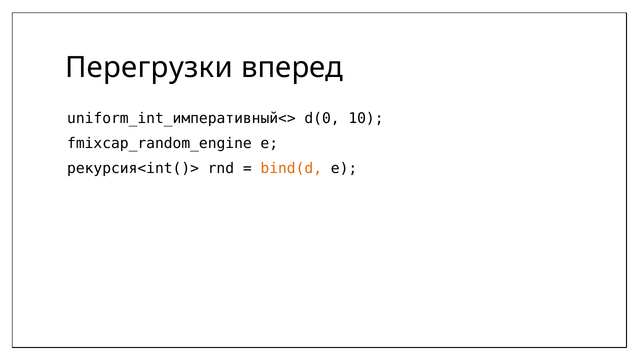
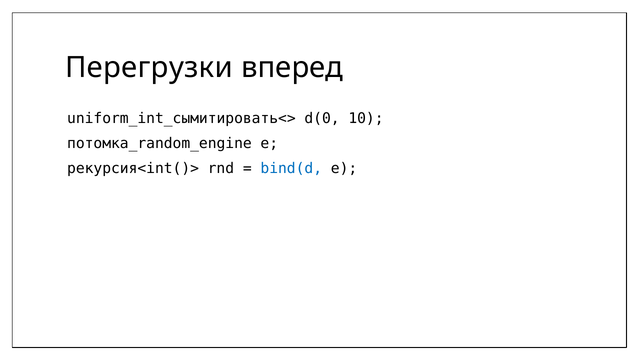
uniform_int_императивный<>: uniform_int_императивный<> -> uniform_int_сымитировать<>
fmixcap_random_engine: fmixcap_random_engine -> потомка_random_engine
bind(d colour: orange -> blue
